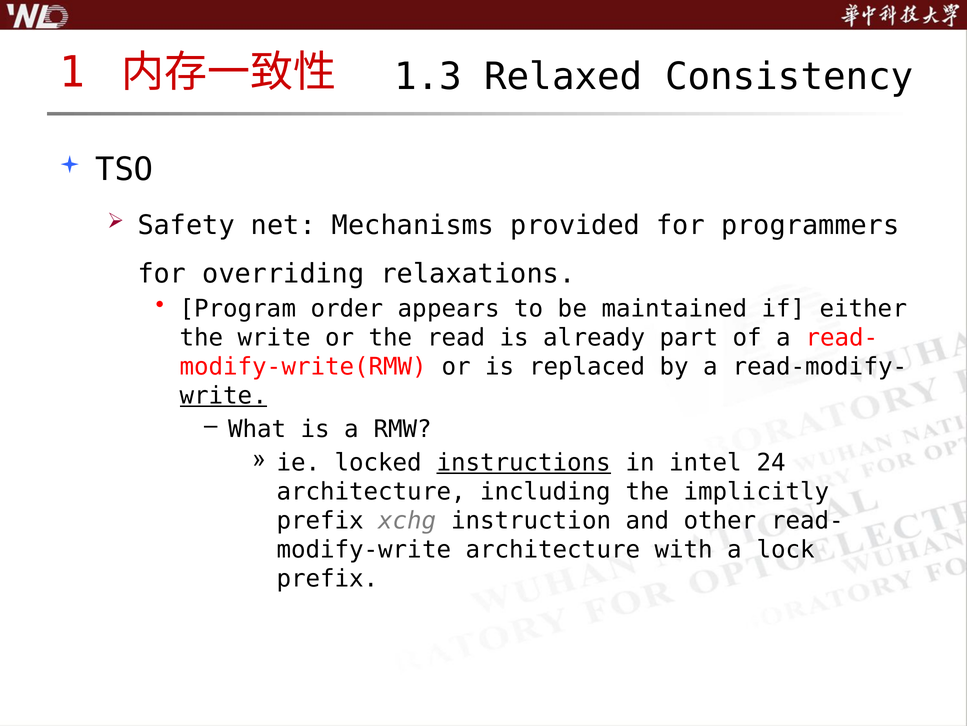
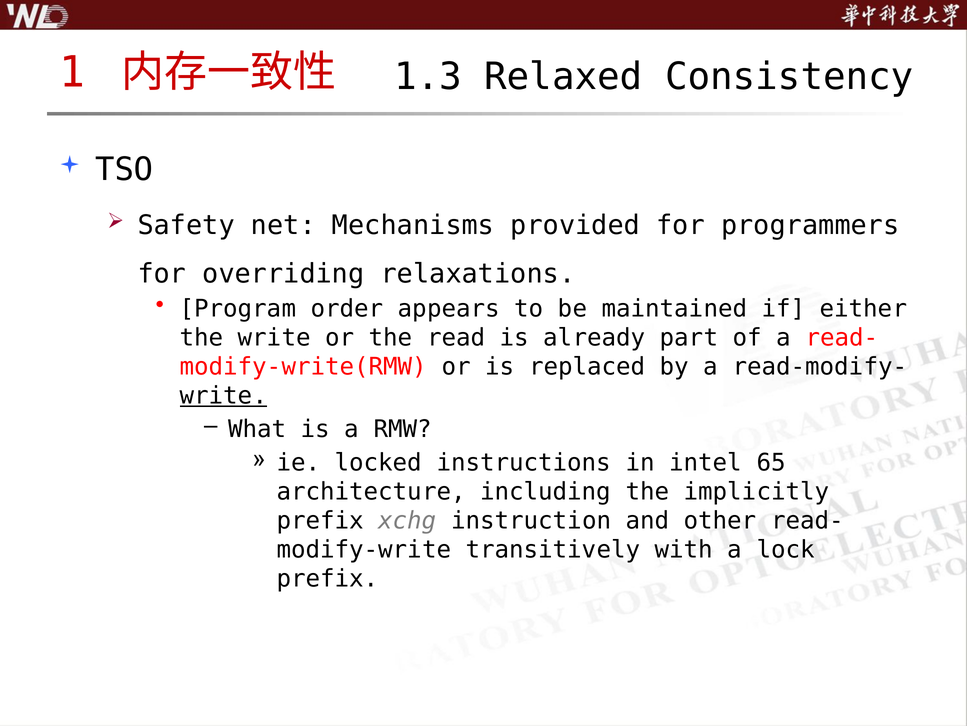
instructions underline: present -> none
24: 24 -> 65
architecture at (553, 549): architecture -> transitively
